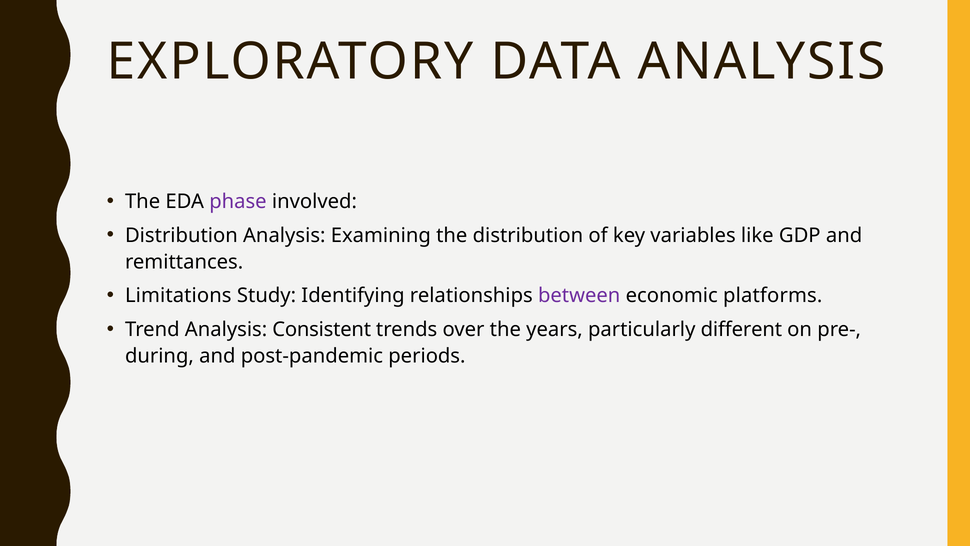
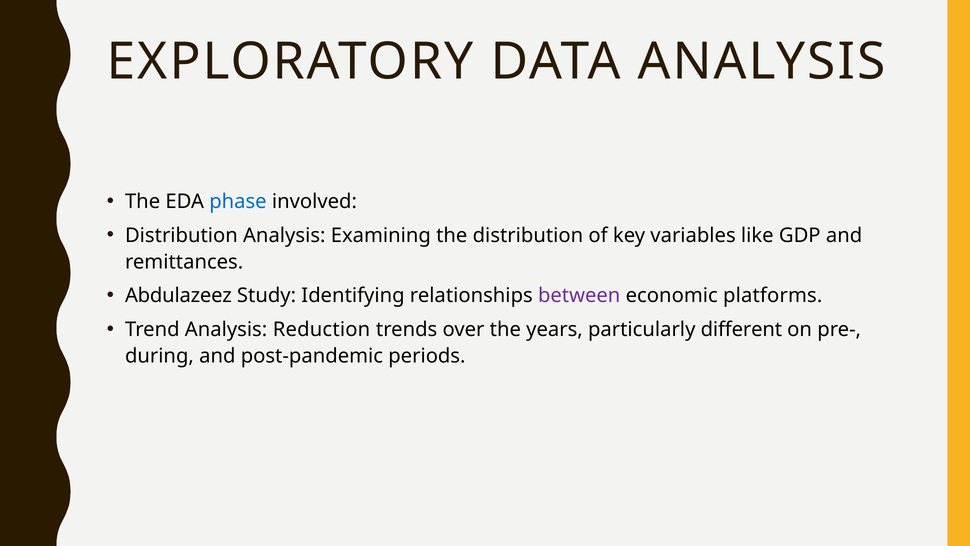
phase colour: purple -> blue
Limitations: Limitations -> Abdulazeez
Consistent: Consistent -> Reduction
